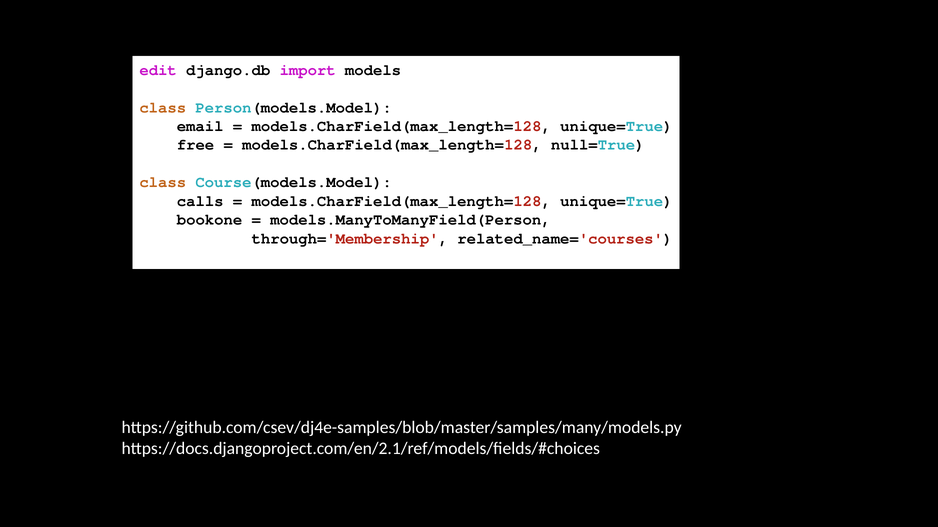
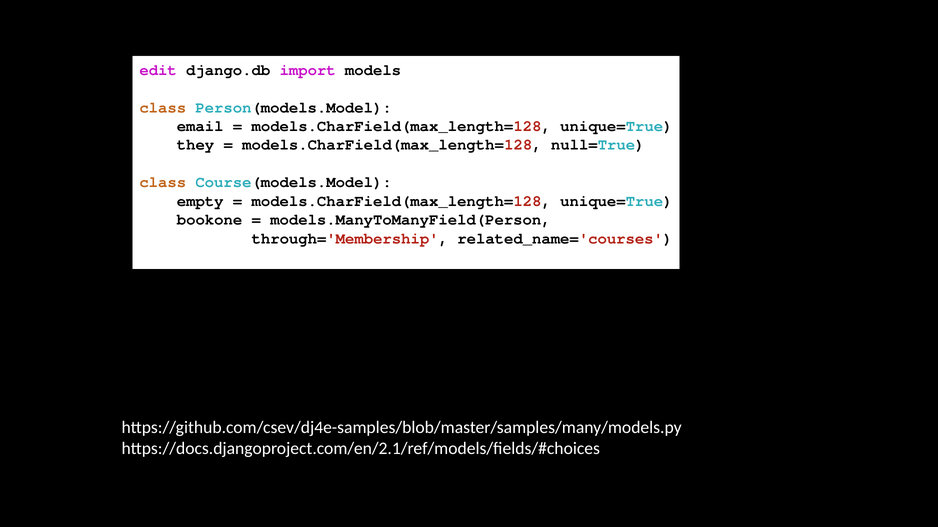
free: free -> they
calls: calls -> empty
